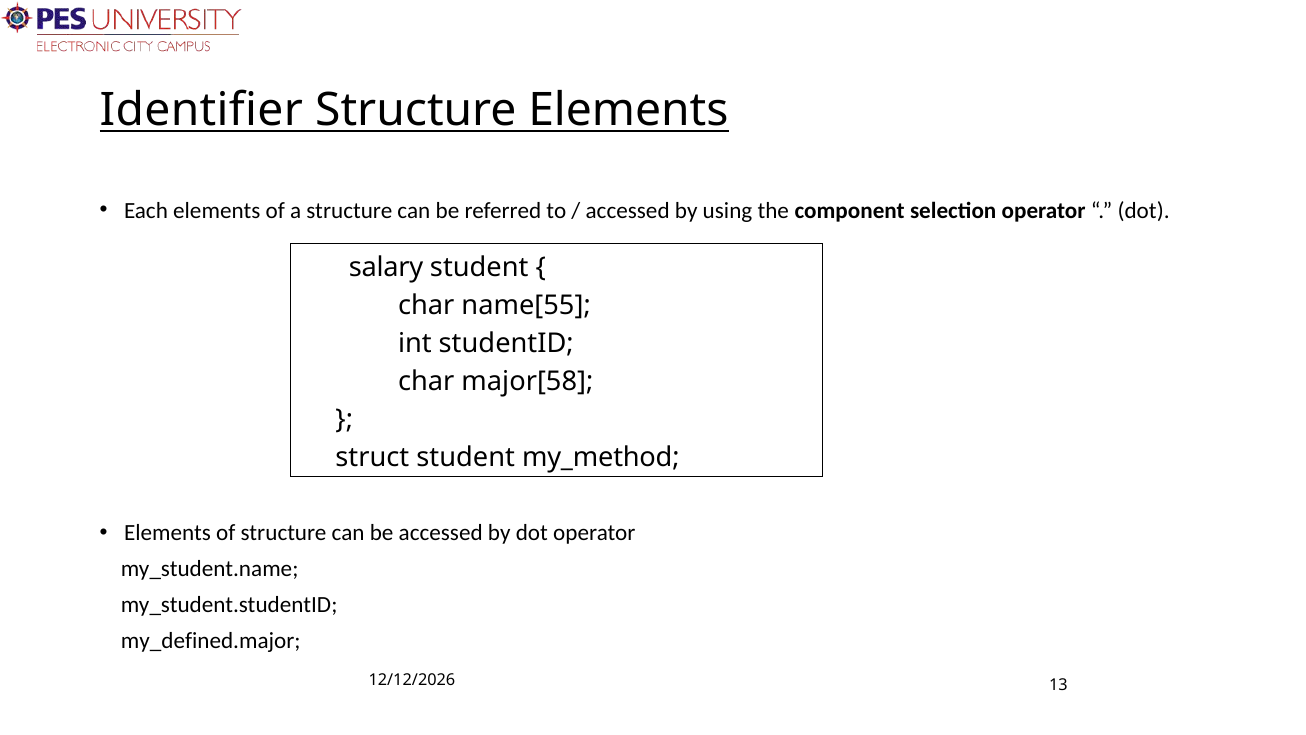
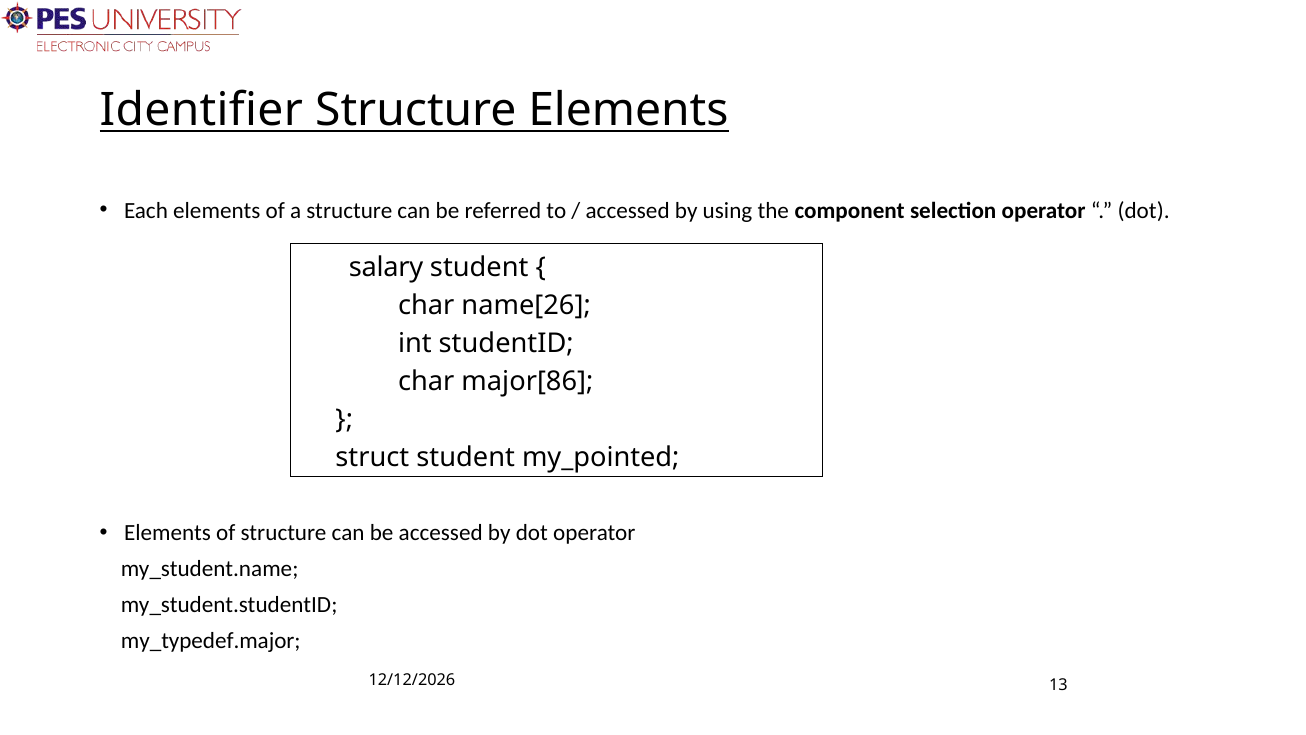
name[55: name[55 -> name[26
major[58: major[58 -> major[86
my_method: my_method -> my_pointed
my_defined.major: my_defined.major -> my_typedef.major
